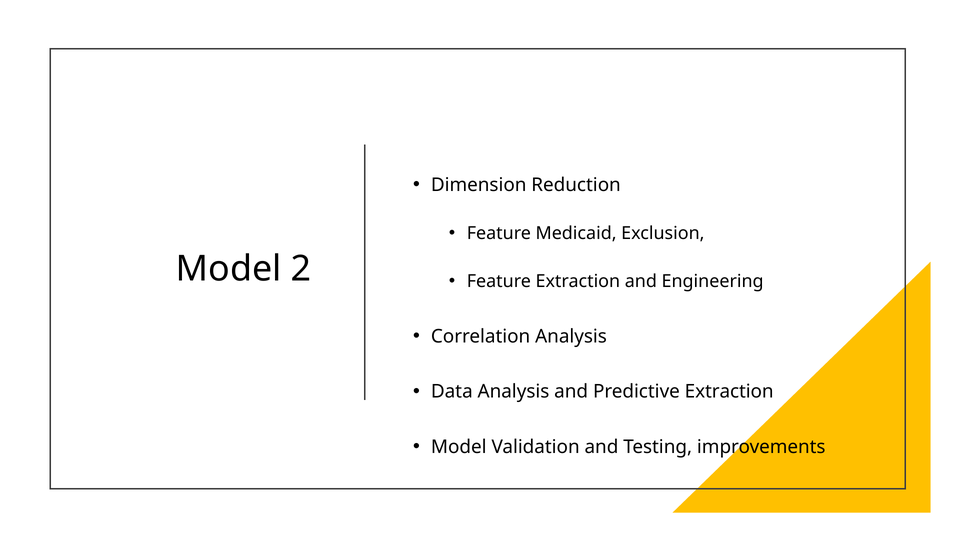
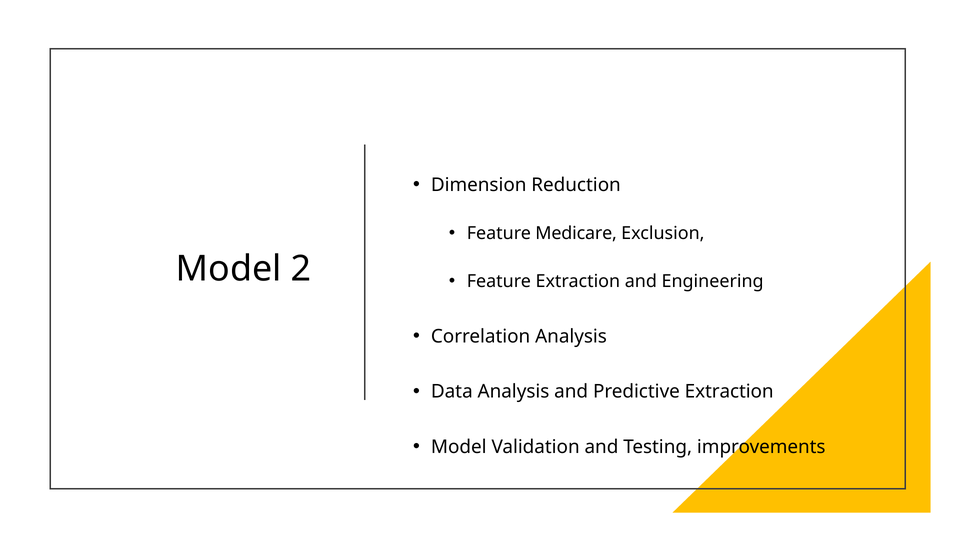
Medicaid: Medicaid -> Medicare
